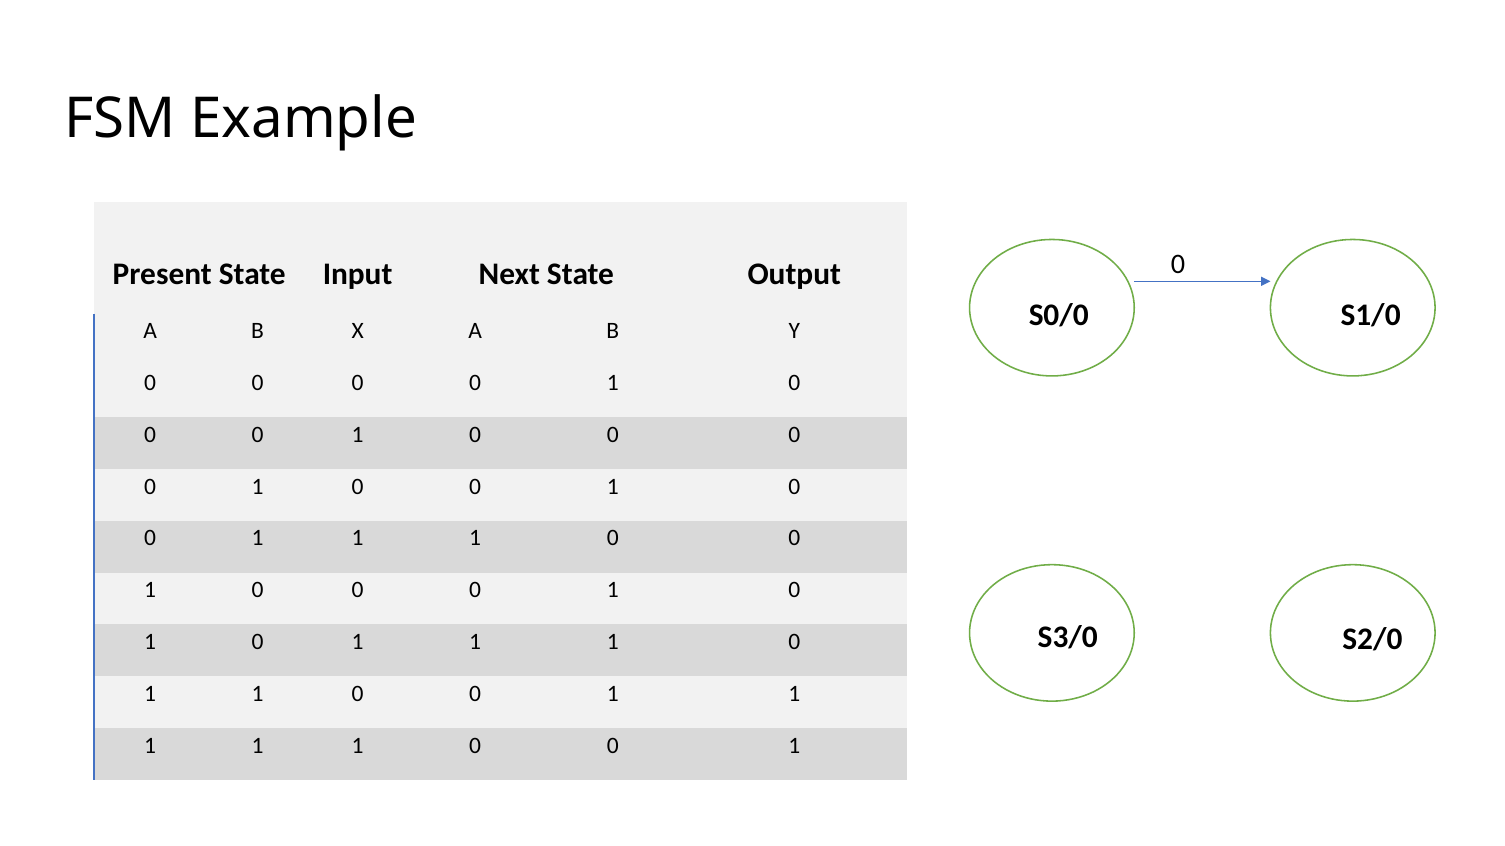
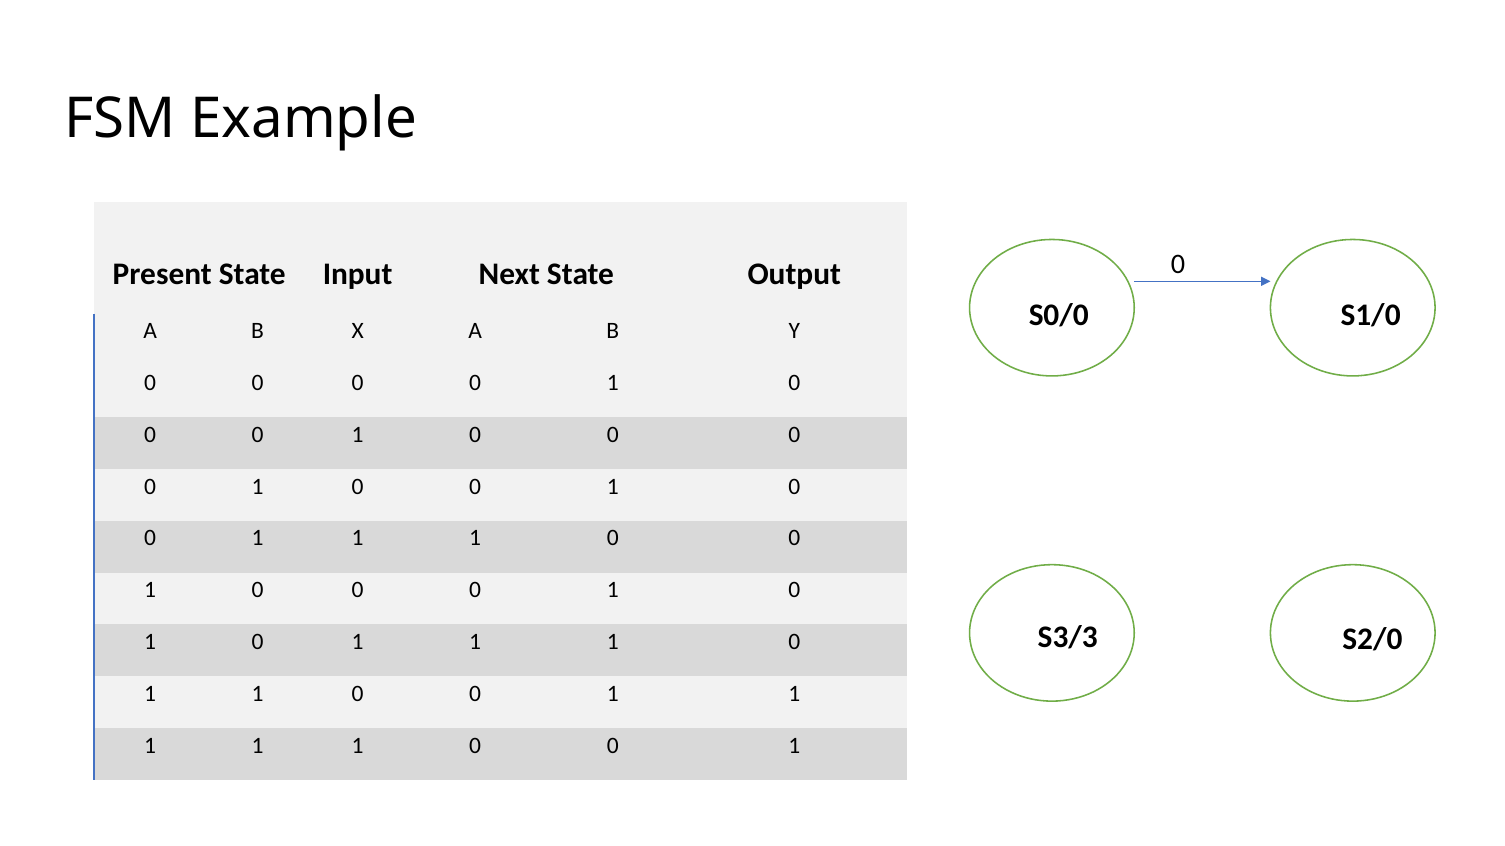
S3/0: S3/0 -> S3/3
